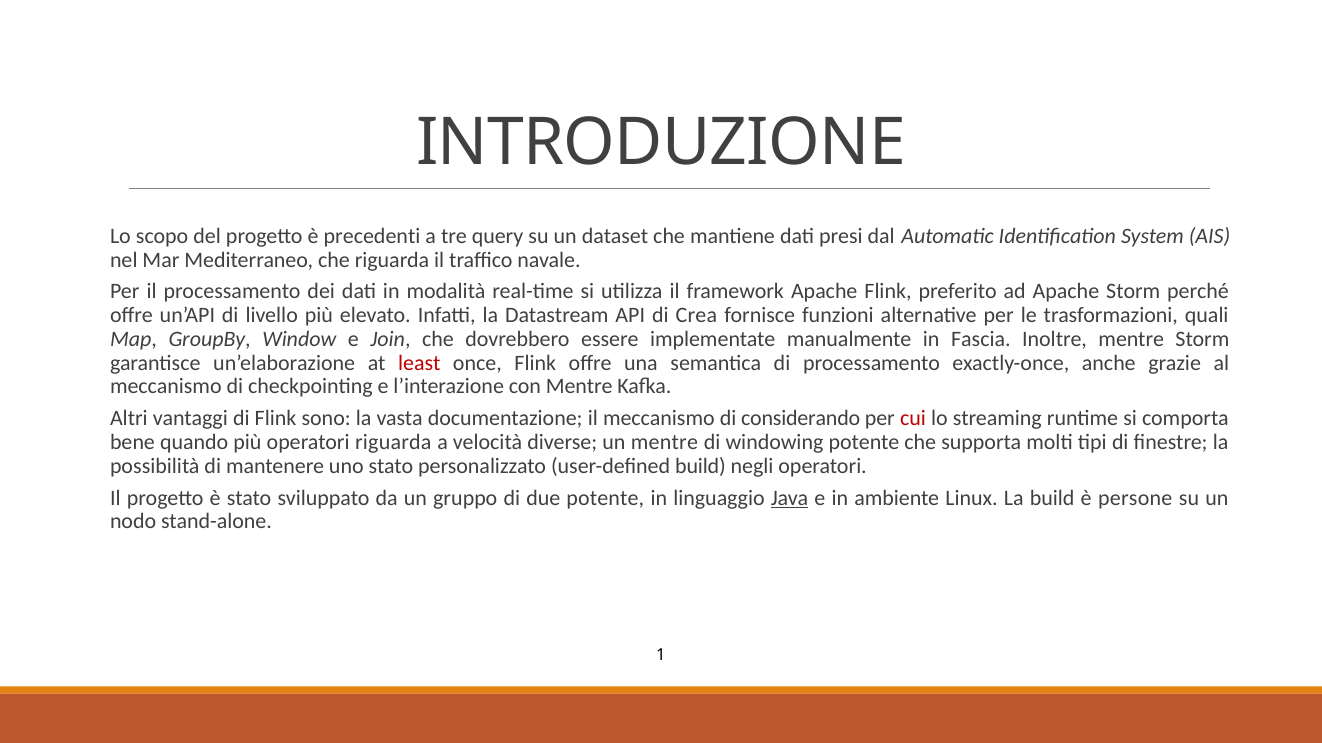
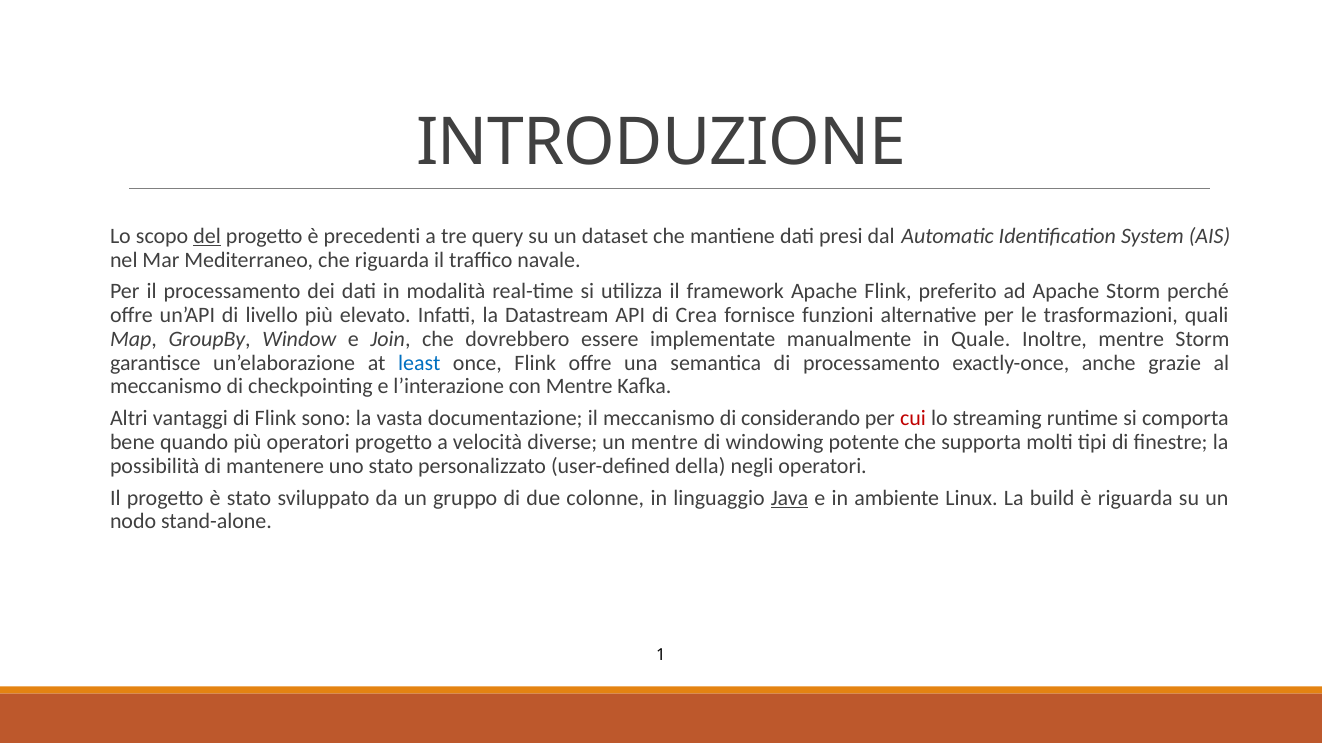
del underline: none -> present
Fascia: Fascia -> Quale
least colour: red -> blue
operatori riguarda: riguarda -> progetto
user-defined build: build -> della
due potente: potente -> colonne
è persone: persone -> riguarda
